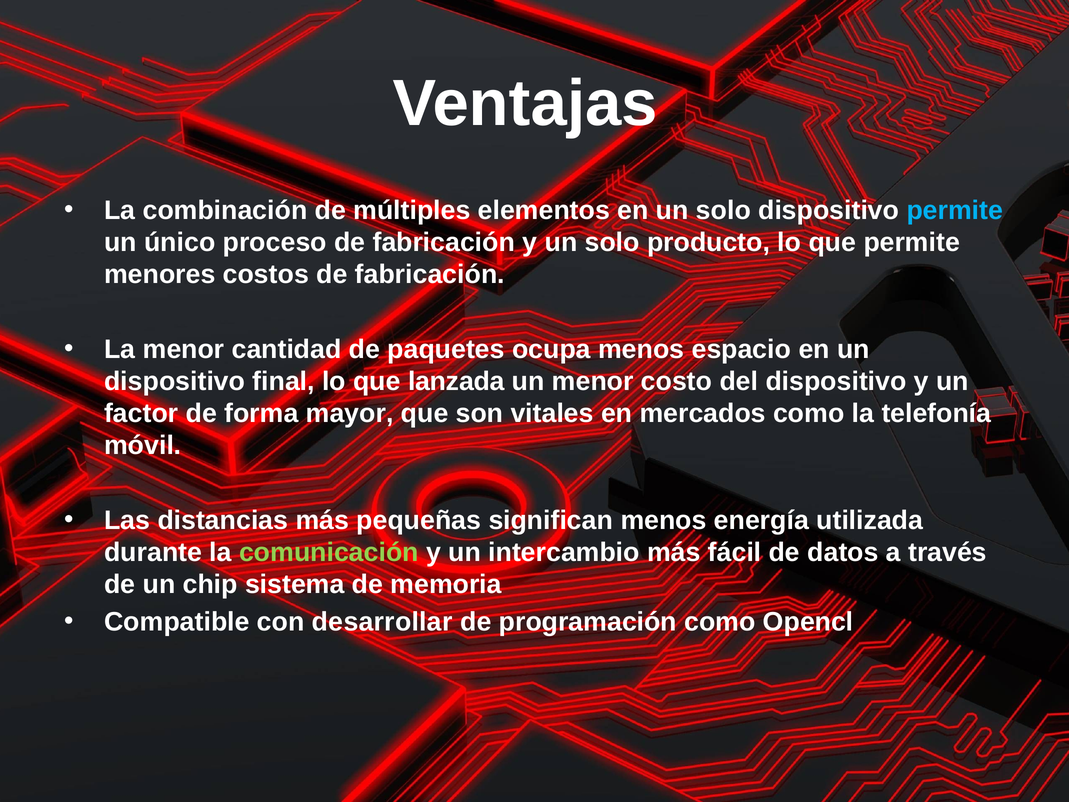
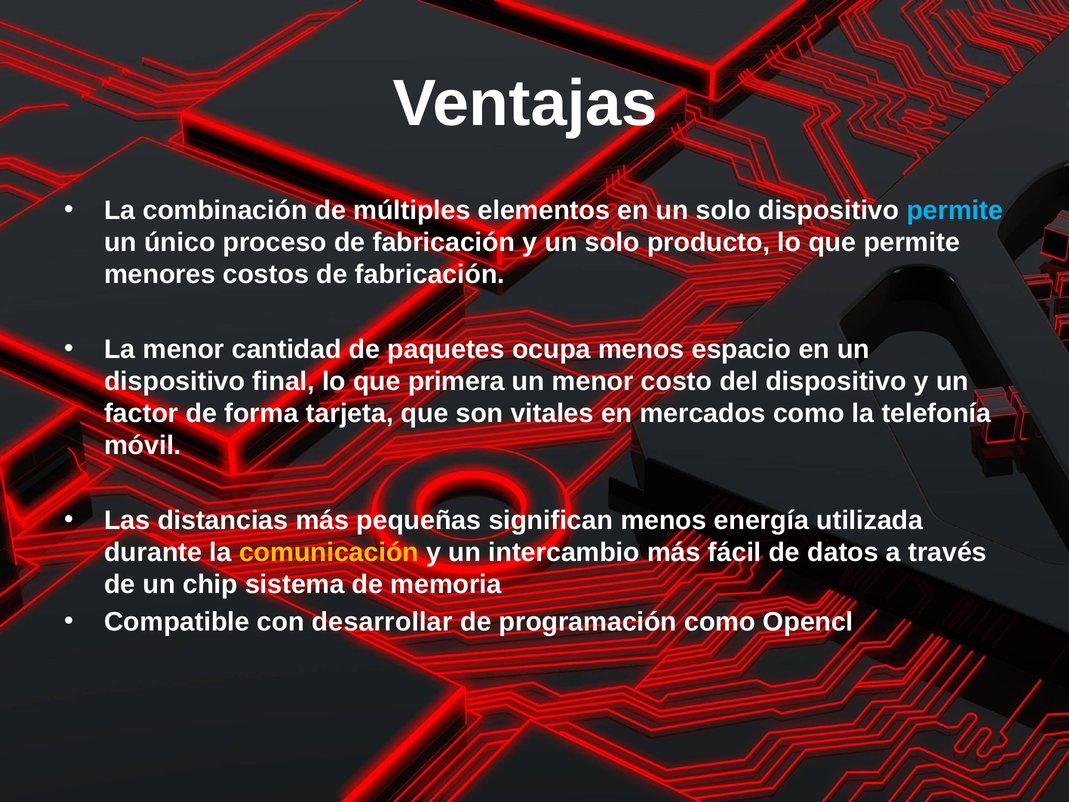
lanzada: lanzada -> primera
mayor: mayor -> tarjeta
comunicación colour: light green -> yellow
